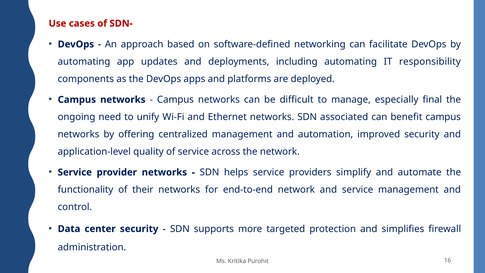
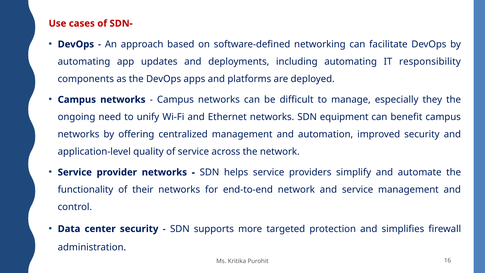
final: final -> they
associated: associated -> equipment
